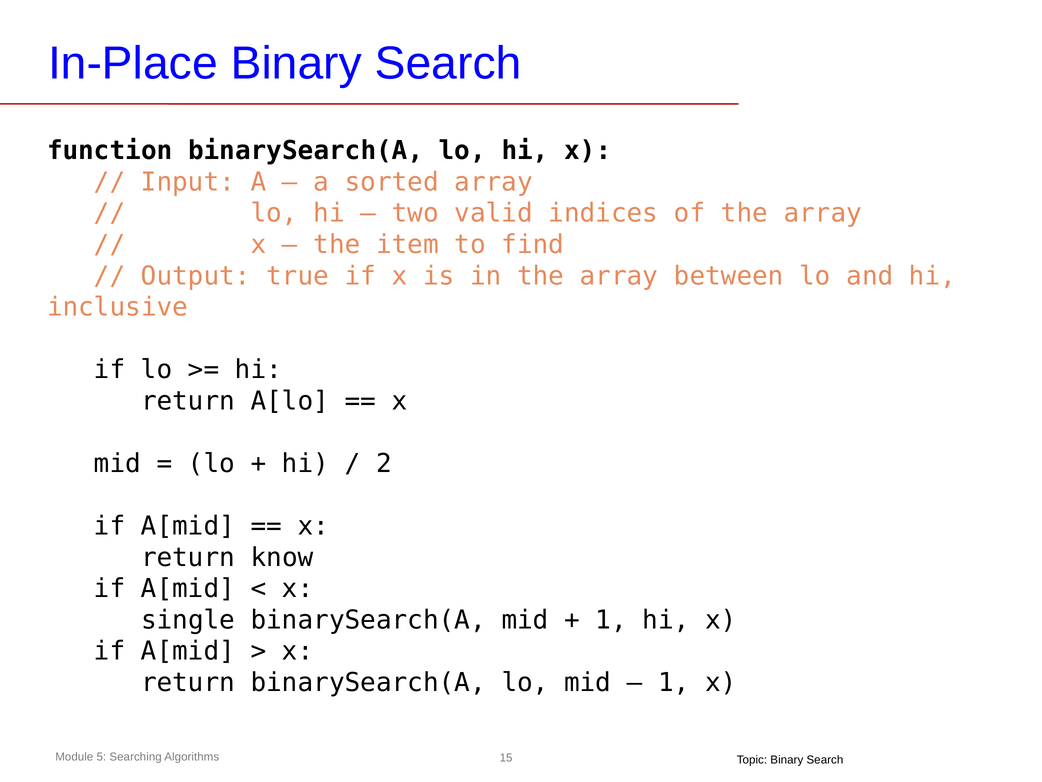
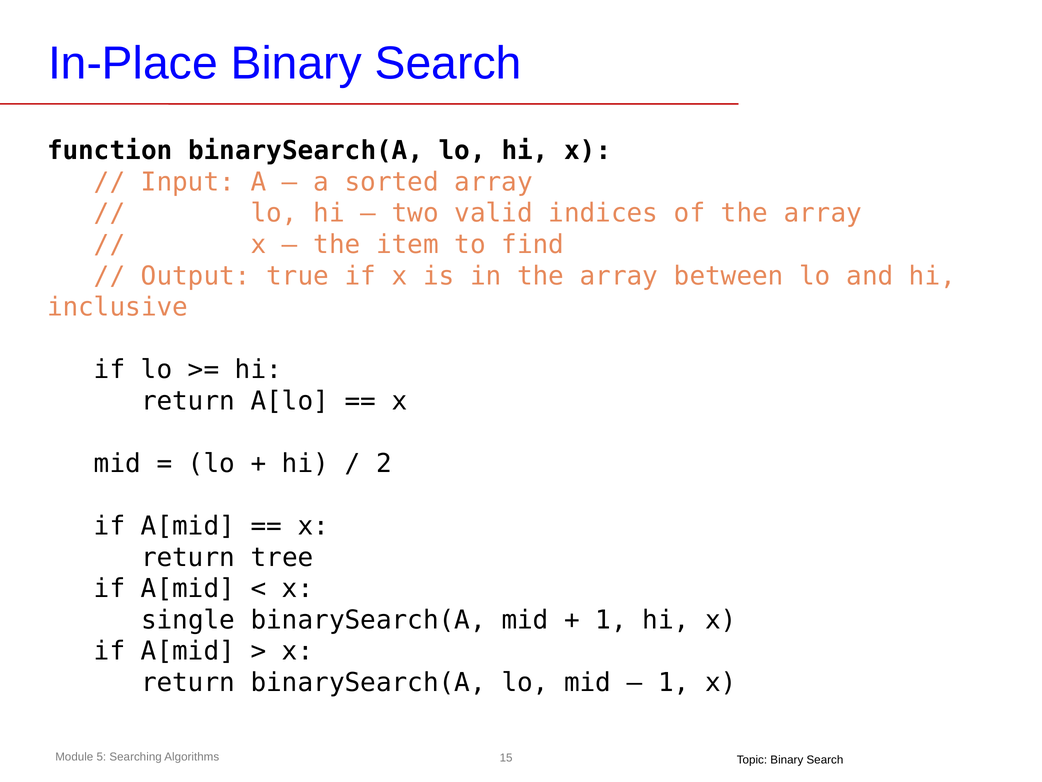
know: know -> tree
